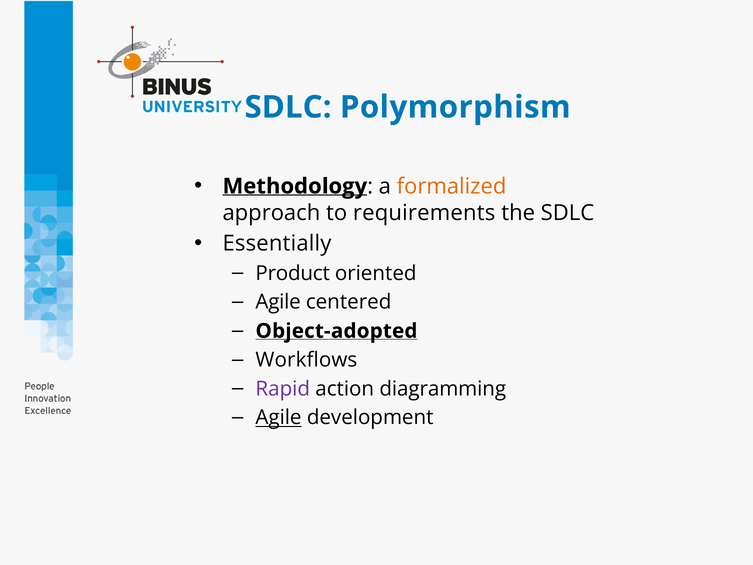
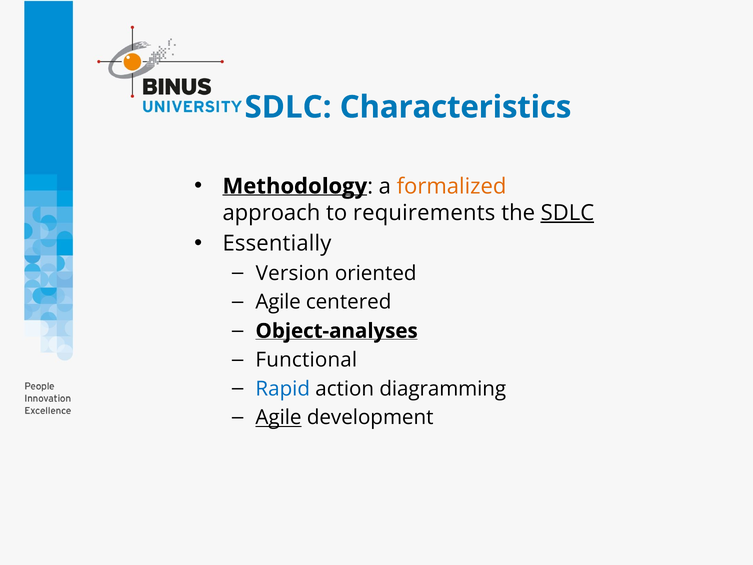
Polymorphism: Polymorphism -> Characteristics
SDLC at (567, 213) underline: none -> present
Product: Product -> Version
Object-adopted: Object-adopted -> Object-analyses
Workflows: Workflows -> Functional
Rapid colour: purple -> blue
